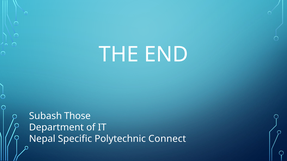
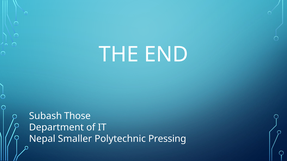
Specific: Specific -> Smaller
Connect: Connect -> Pressing
